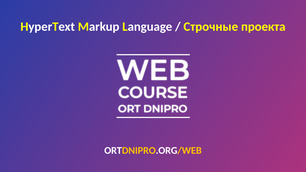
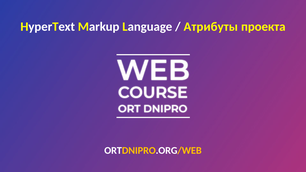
Строчные: Строчные -> Атрибуты
